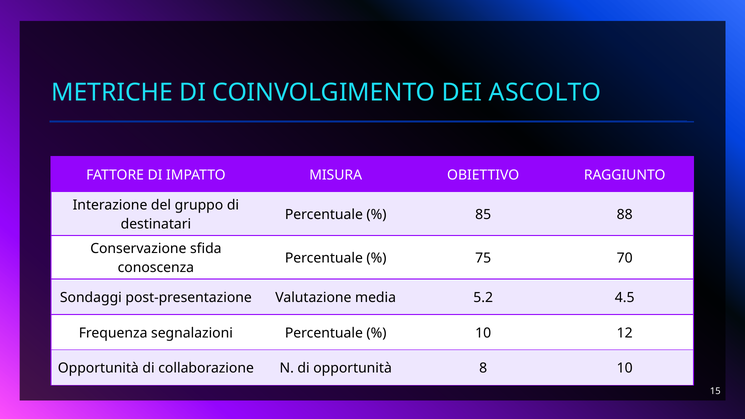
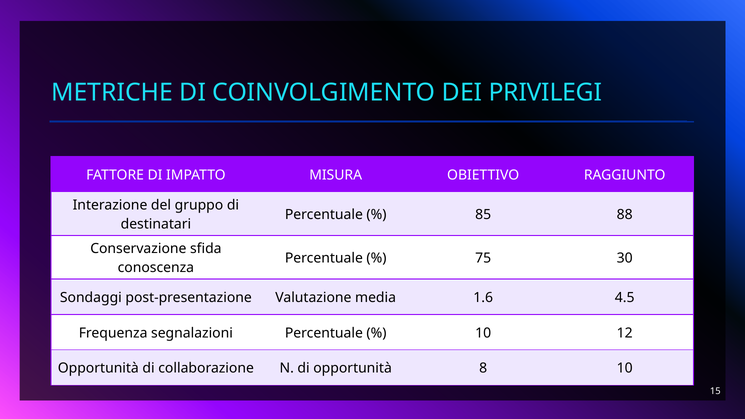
ASCOLTO: ASCOLTO -> PRIVILEGI
70: 70 -> 30
5.2: 5.2 -> 1.6
